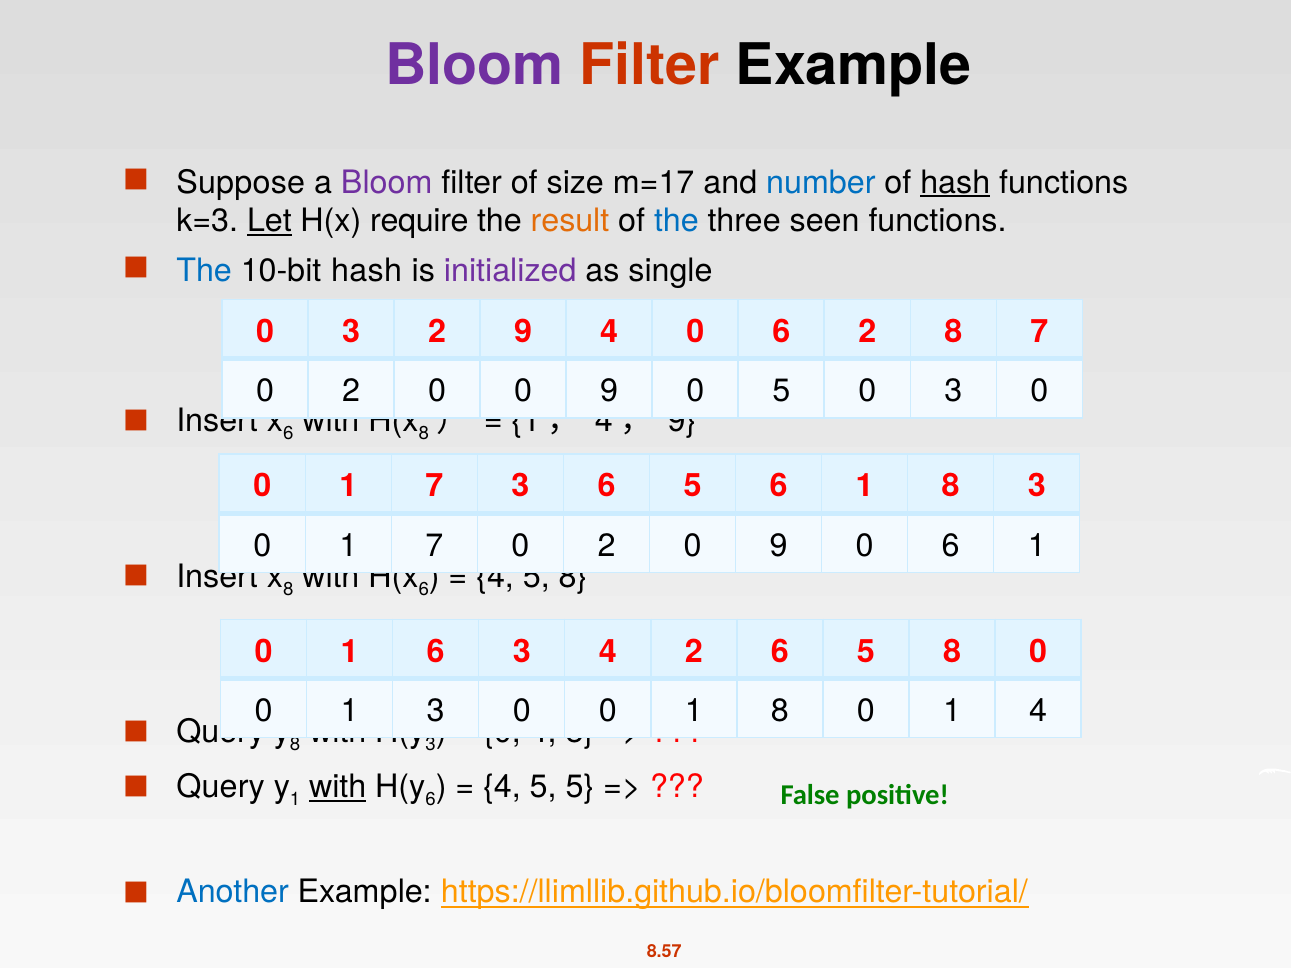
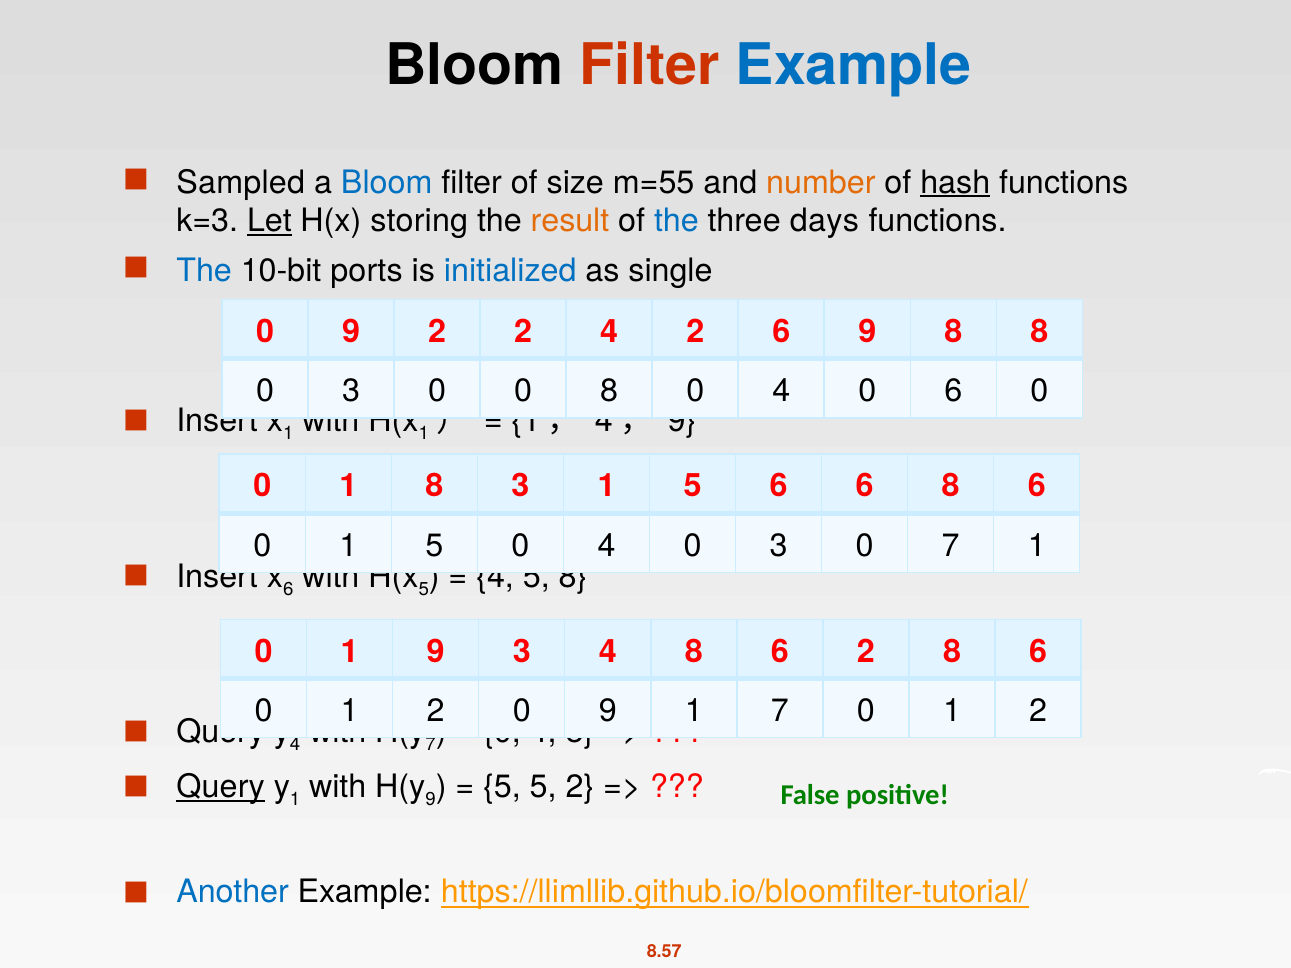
Bloom at (475, 66) colour: purple -> black
Example at (854, 66) colour: black -> blue
Suppose: Suppose -> Sampled
Bloom at (387, 182) colour: purple -> blue
m=17: m=17 -> m=55
number colour: blue -> orange
require: require -> storing
seen: seen -> days
10-bit hash: hash -> ports
initialized colour: purple -> blue
3 at (351, 332): 3 -> 9
2 9: 9 -> 2
4 0: 0 -> 2
6 2: 2 -> 9
8 7: 7 -> 8
2 at (351, 391): 2 -> 3
0 0 9: 9 -> 8
5 at (781, 391): 5 -> 4
3 at (953, 391): 3 -> 6
6 at (288, 434): 6 -> 1
8 at (424, 434): 8 -> 1
7 at (434, 486): 7 -> 8
3 6: 6 -> 1
5 6 1: 1 -> 6
3 at (1037, 486): 3 -> 6
7 at (434, 546): 7 -> 5
2 at (606, 546): 2 -> 4
9 at (779, 546): 9 -> 3
6 at (951, 546): 6 -> 7
8 at (288, 589): 8 -> 6
6 at (424, 589): 6 -> 5
1 6: 6 -> 9
3 4 2: 2 -> 8
5 at (866, 652): 5 -> 2
0 at (1038, 652): 0 -> 6
3 at (436, 711): 3 -> 2
0 at (608, 711): 0 -> 9
8 at (780, 711): 8 -> 7
4 at (1038, 711): 4 -> 2
8 at (295, 745): 8 -> 4
3 at (431, 745): 3 -> 7
Query at (221, 787) underline: none -> present
with at (338, 787) underline: present -> none
6 at (431, 800): 6 -> 9
4 at (502, 787): 4 -> 5
5 5: 5 -> 2
